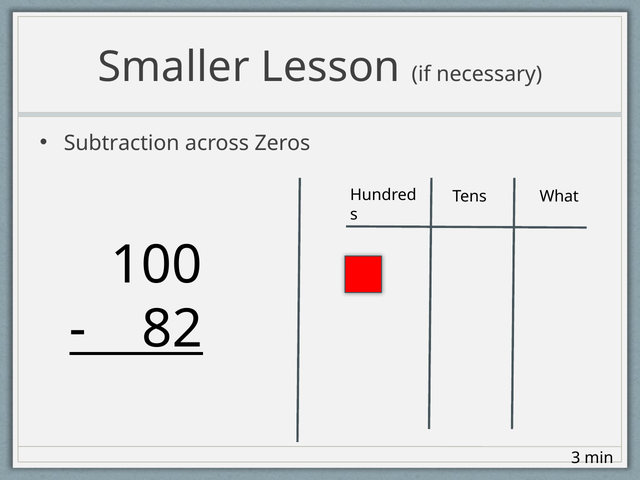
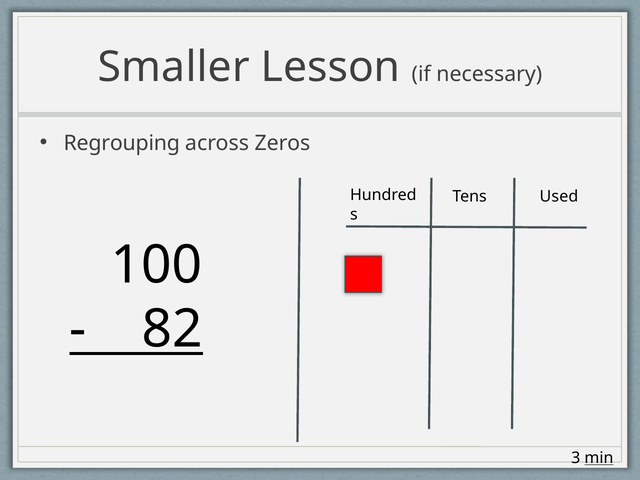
Subtraction: Subtraction -> Regrouping
What: What -> Used
min underline: none -> present
